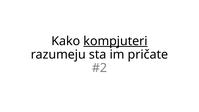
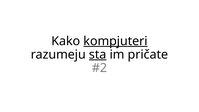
sta underline: none -> present
